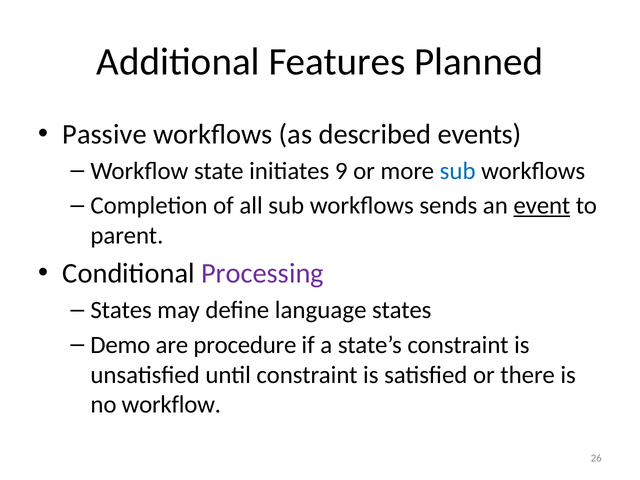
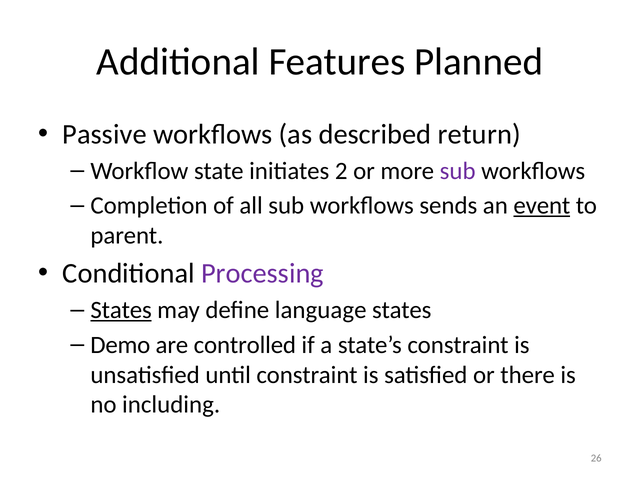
events: events -> return
9: 9 -> 2
sub at (458, 171) colour: blue -> purple
States at (121, 310) underline: none -> present
procedure: procedure -> controlled
no workflow: workflow -> including
